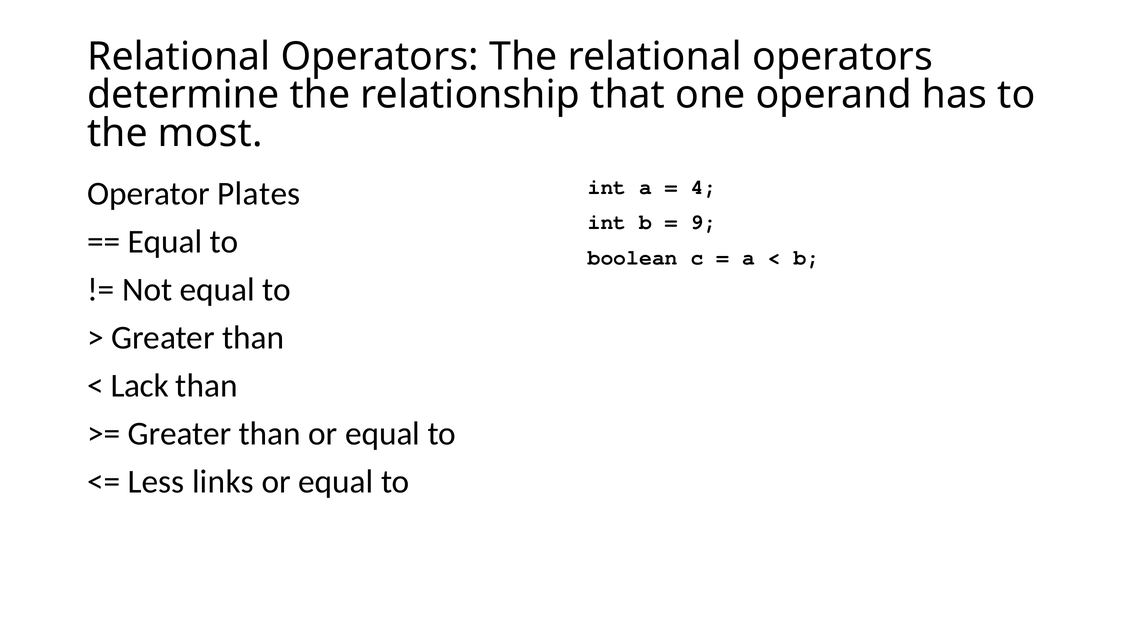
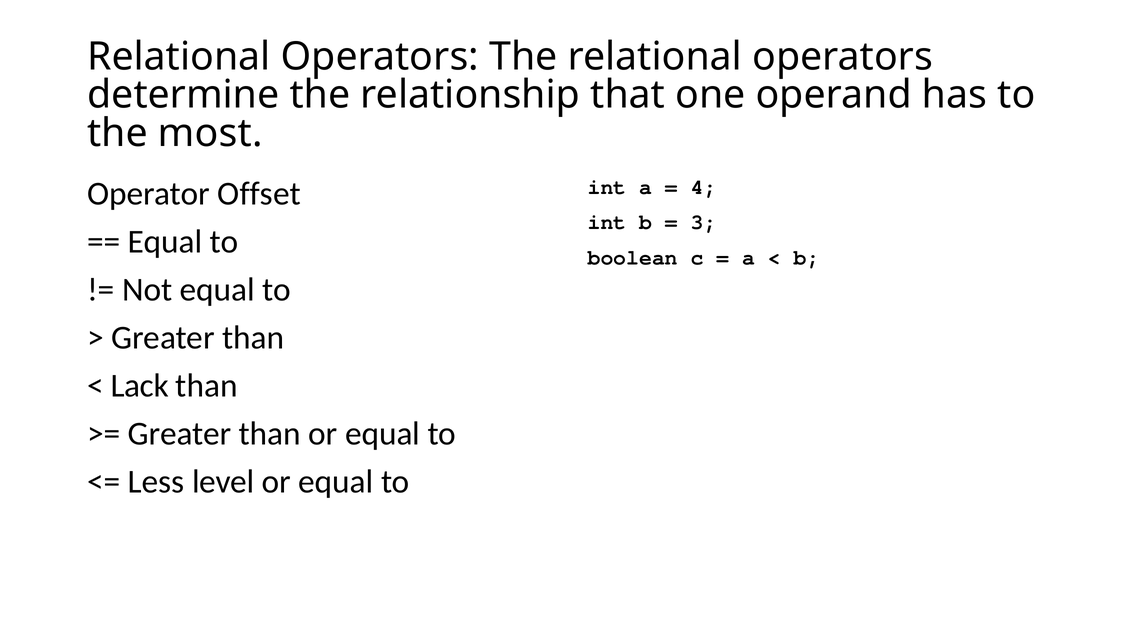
Plates: Plates -> Offset
9: 9 -> 3
links: links -> level
